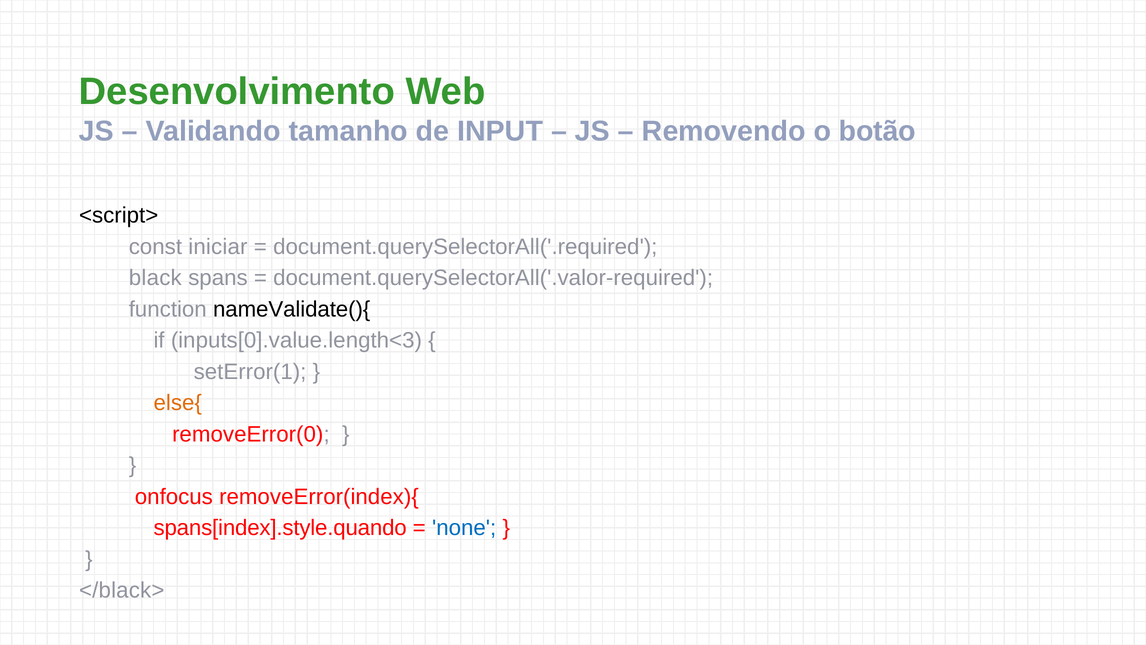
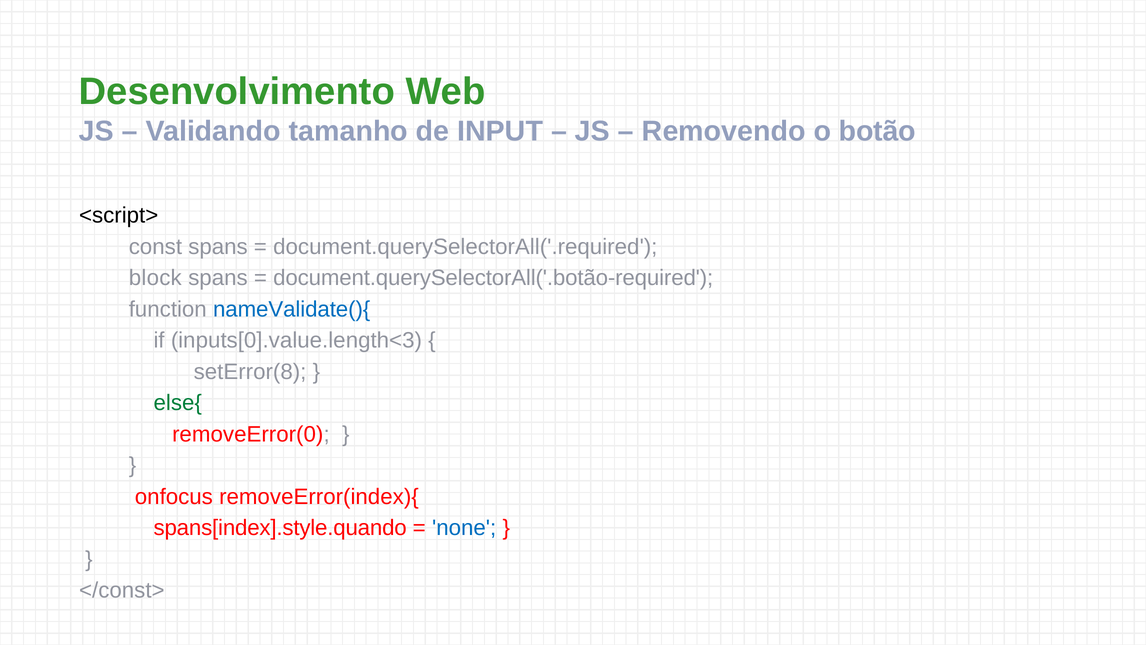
const iniciar: iniciar -> spans
black: black -> block
document.querySelectorAll('.valor-required: document.querySelectorAll('.valor-required -> document.querySelectorAll('.botão-required
nameValidate(){ colour: black -> blue
setError(1: setError(1 -> setError(8
else{ colour: orange -> green
</black>: </black> -> </const>
